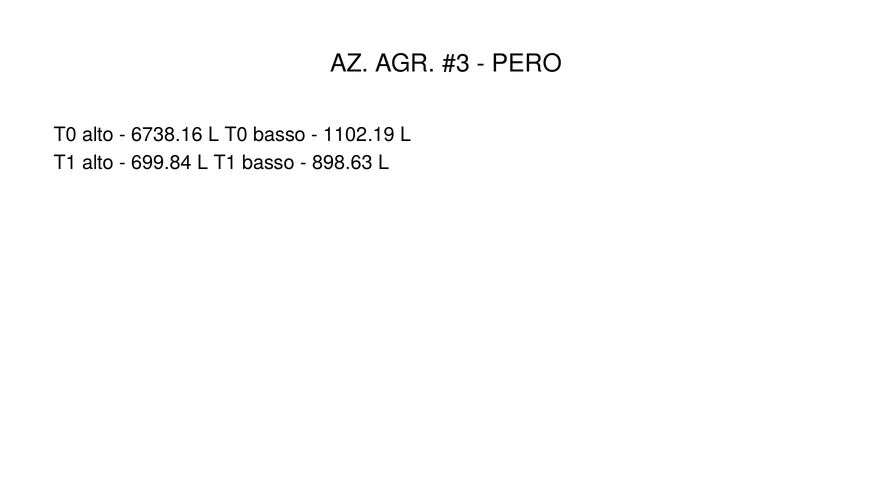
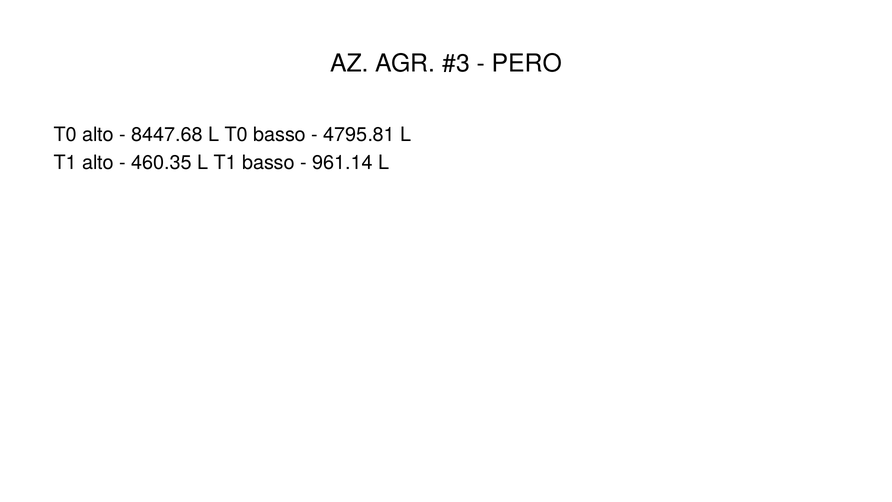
6738.16: 6738.16 -> 8447.68
1102.19: 1102.19 -> 4795.81
699.84: 699.84 -> 460.35
898.63: 898.63 -> 961.14
